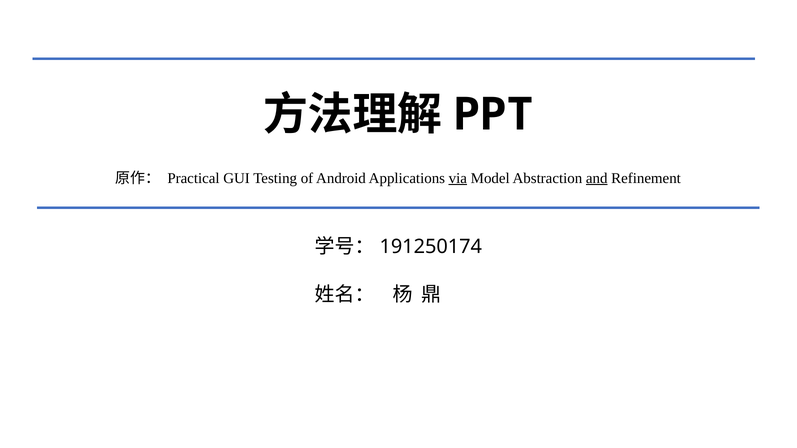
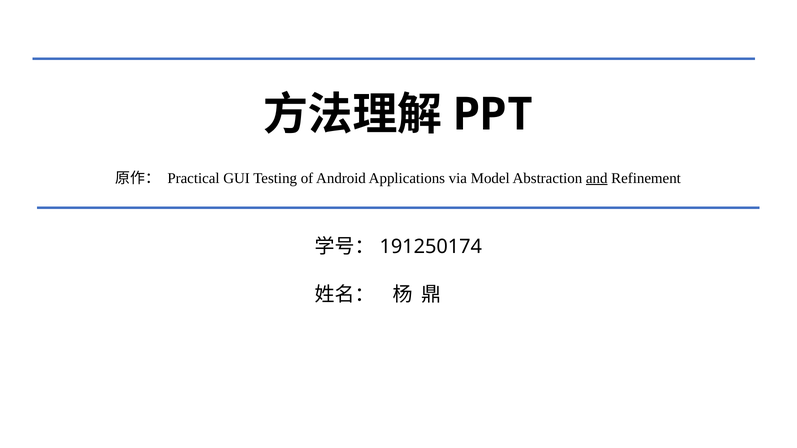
via underline: present -> none
